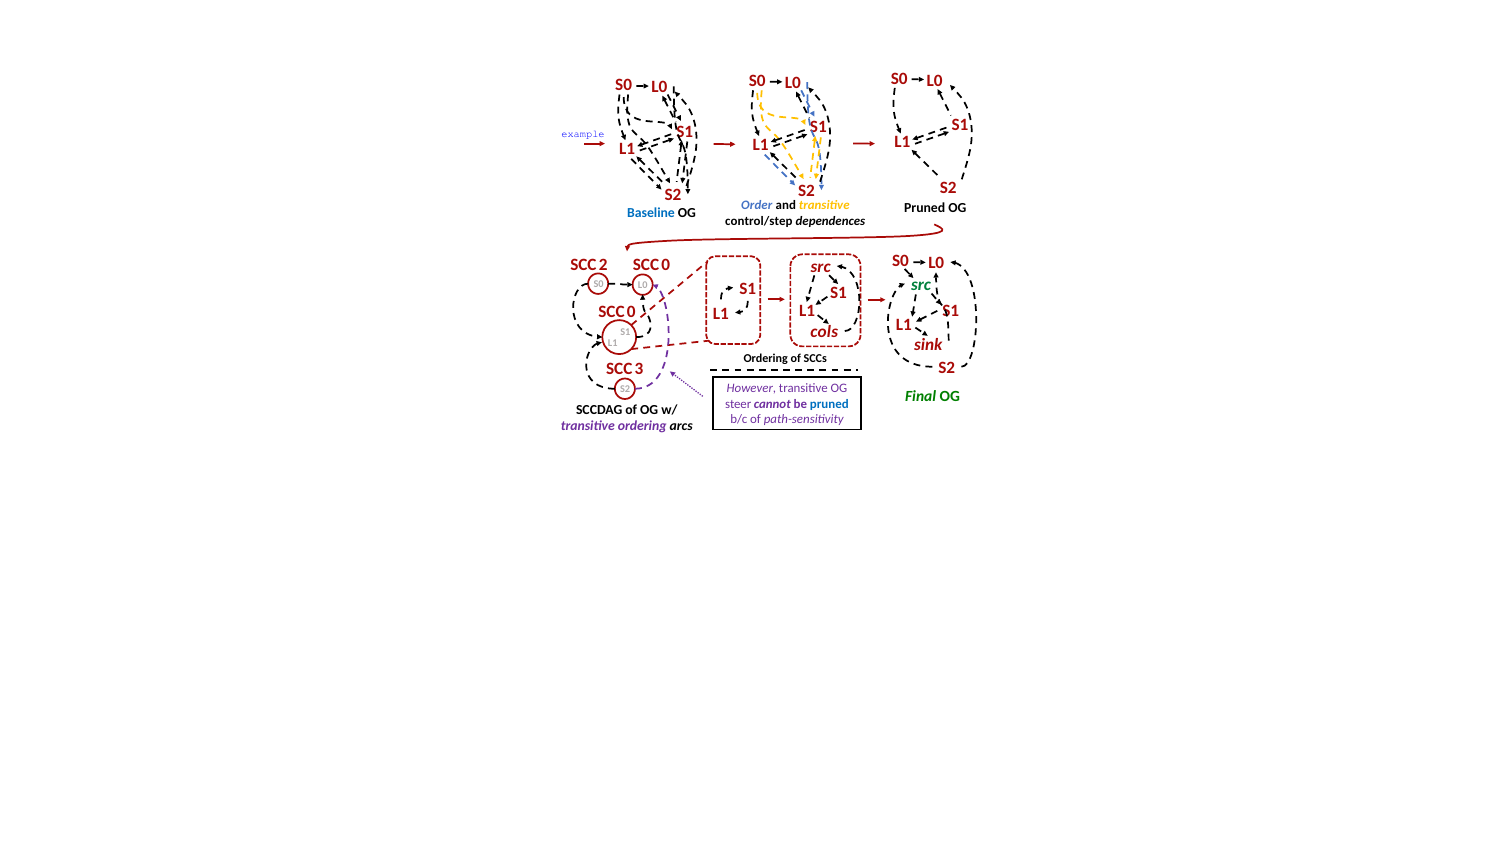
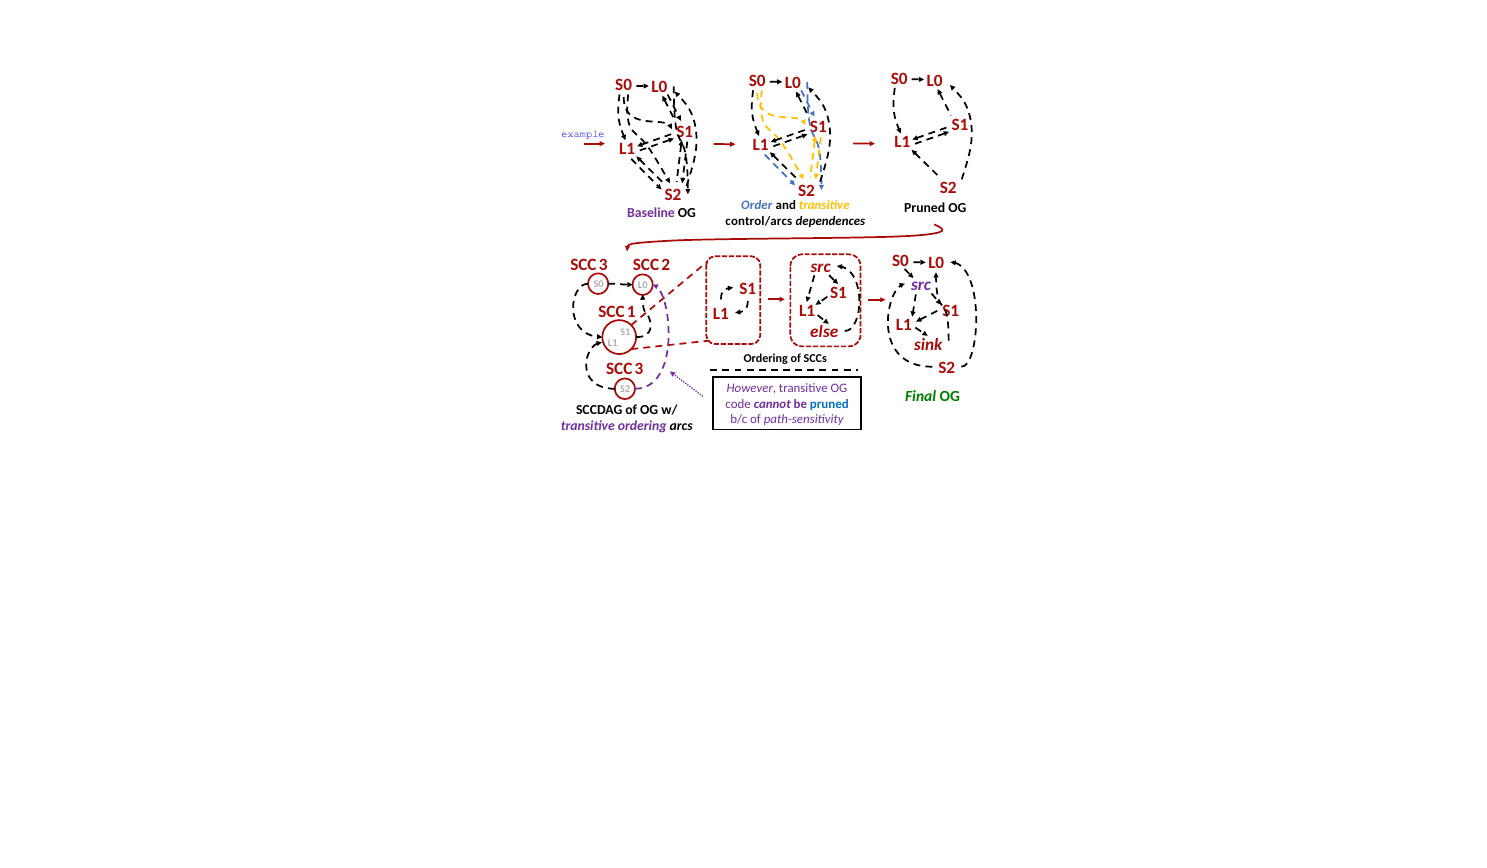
Baseline colour: blue -> purple
control/step: control/step -> control/arcs
2 at (603, 265): 2 -> 3
0 at (666, 265): 0 -> 2
src at (921, 285) colour: green -> purple
0 at (631, 311): 0 -> 1
cols: cols -> else
steer: steer -> code
